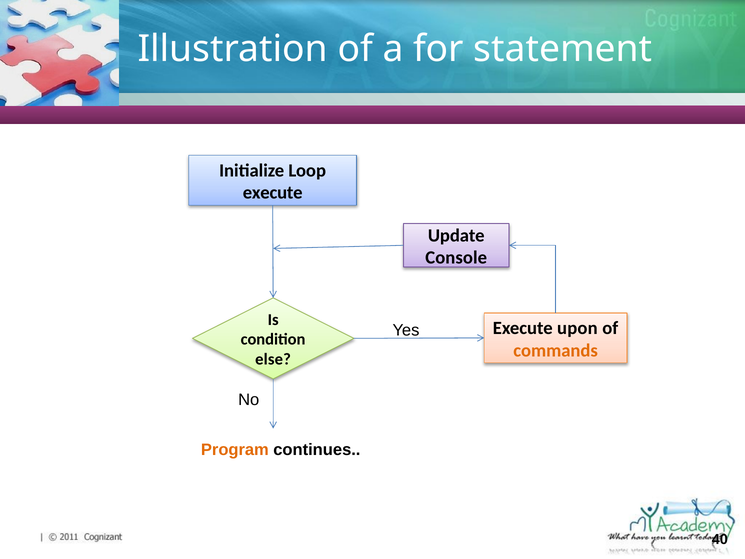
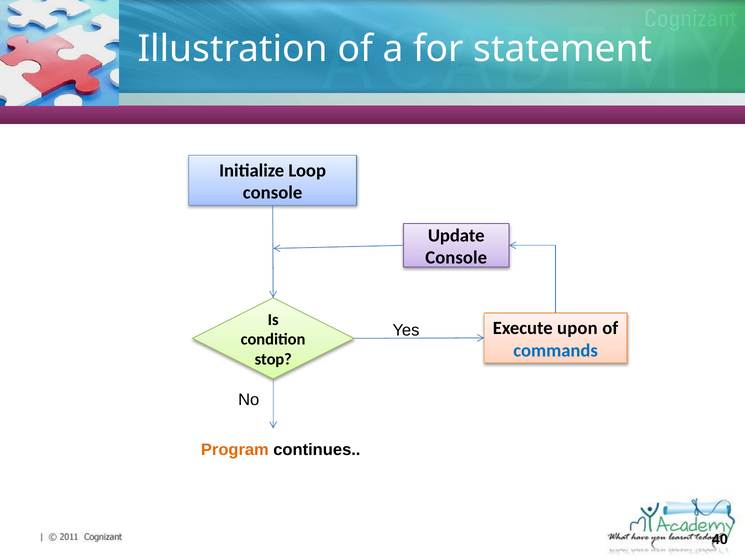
execute at (273, 193): execute -> console
commands colour: orange -> blue
else: else -> stop
